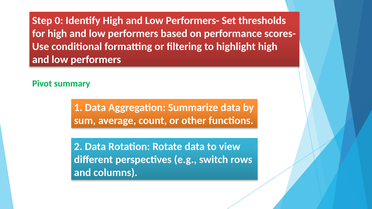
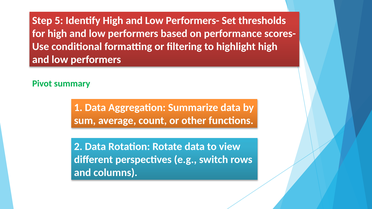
0: 0 -> 5
